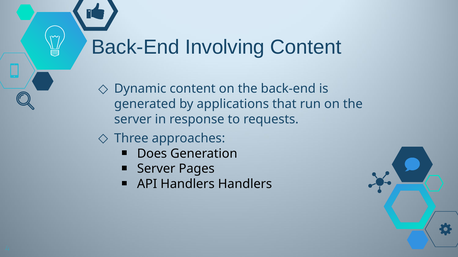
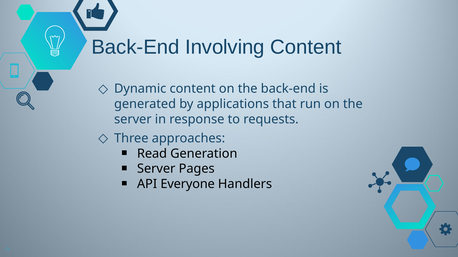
Does: Does -> Read
API Handlers: Handlers -> Everyone
